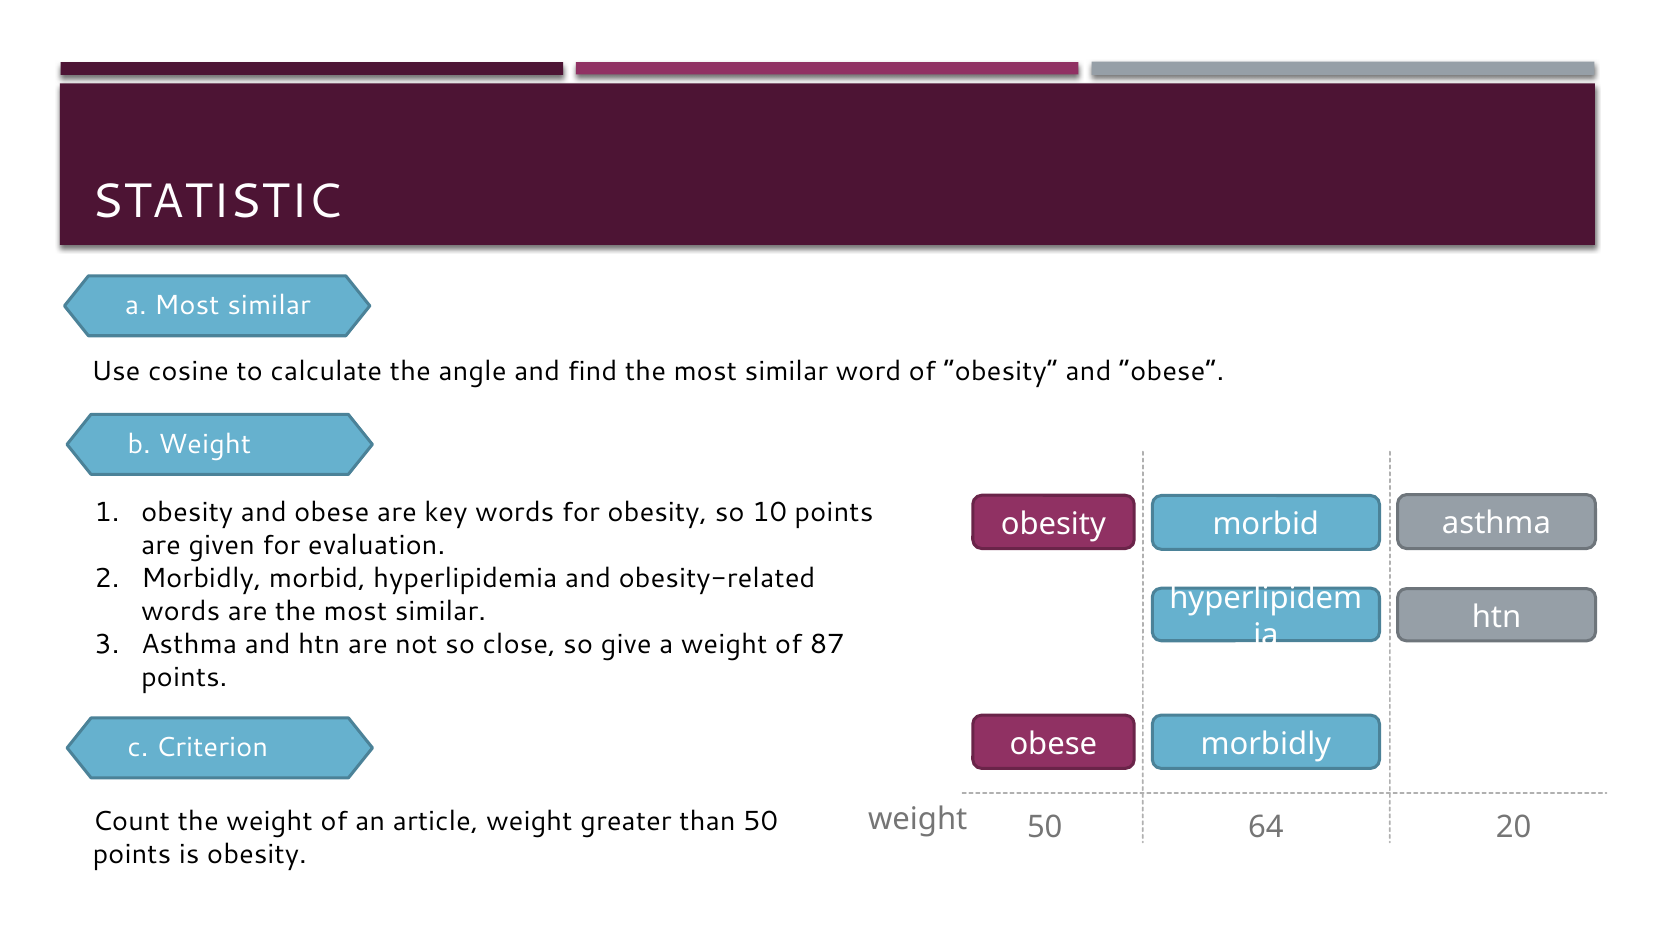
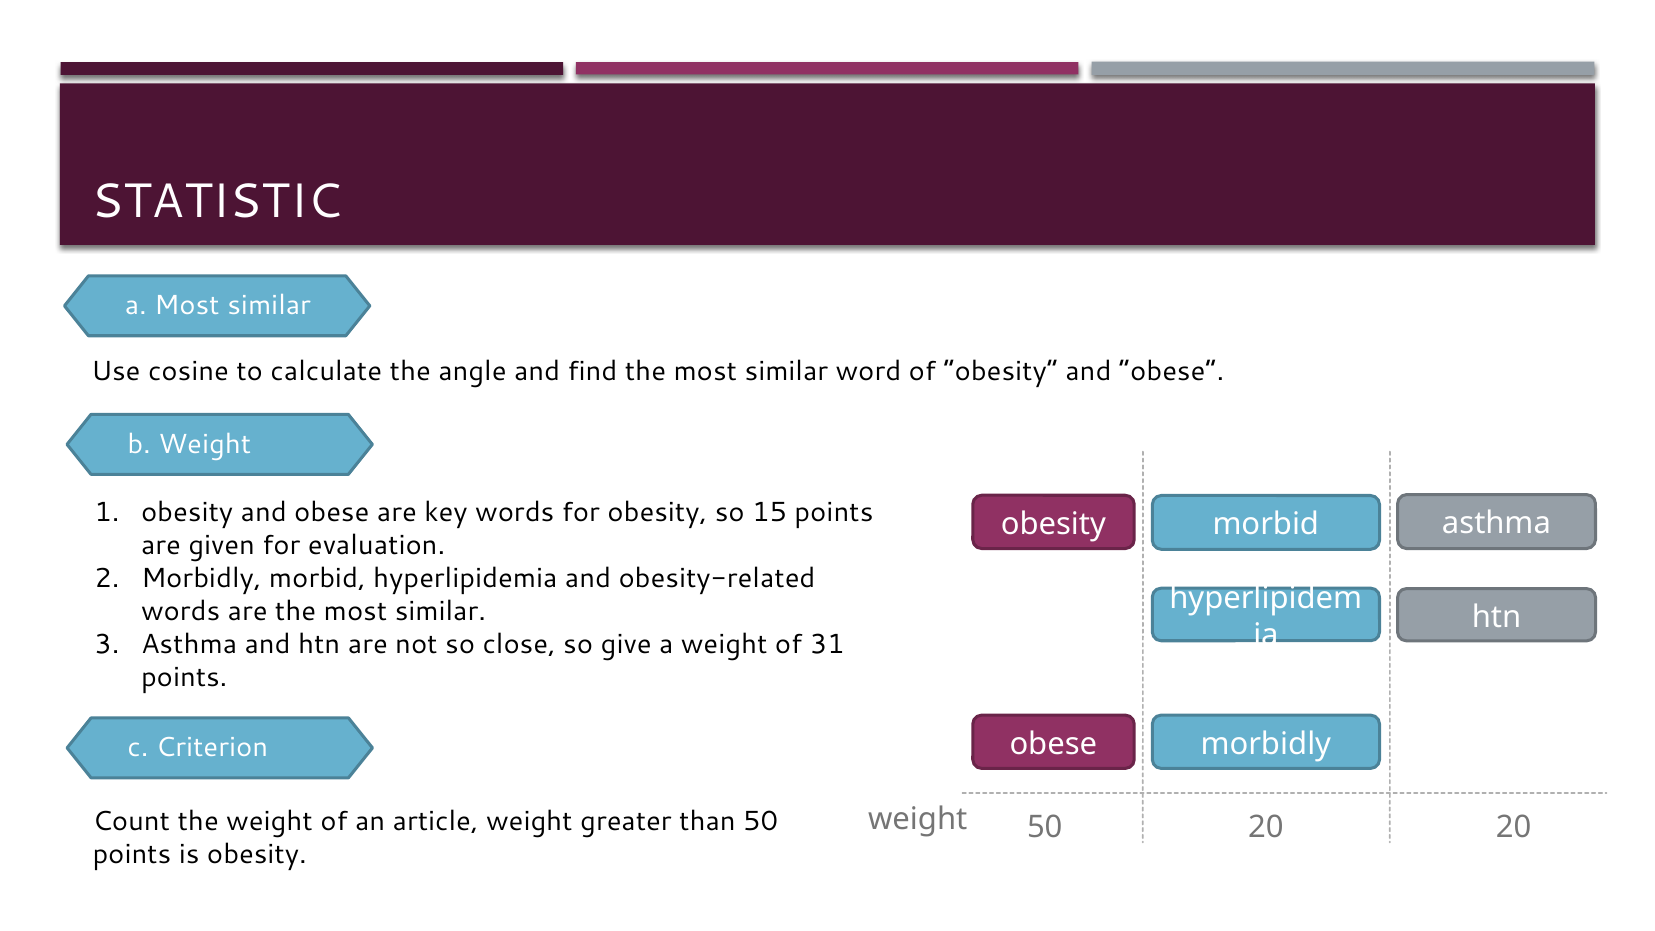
10: 10 -> 15
87: 87 -> 31
50 64: 64 -> 20
